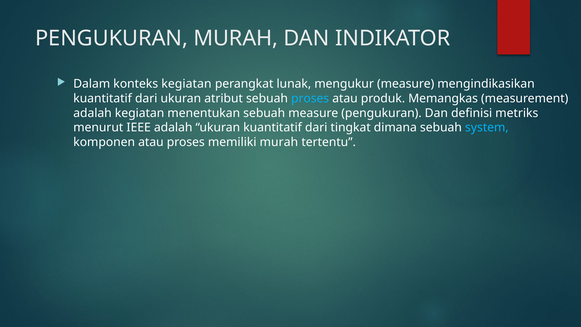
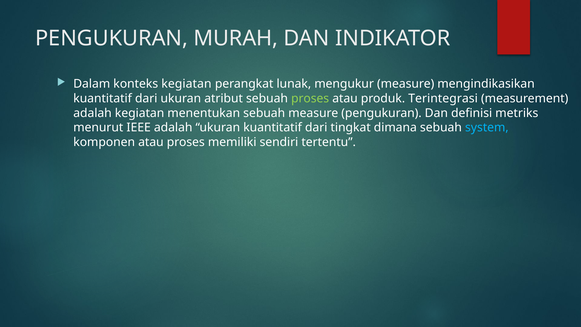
proses at (310, 98) colour: light blue -> light green
Memangkas: Memangkas -> Terintegrasi
memiliki murah: murah -> sendiri
